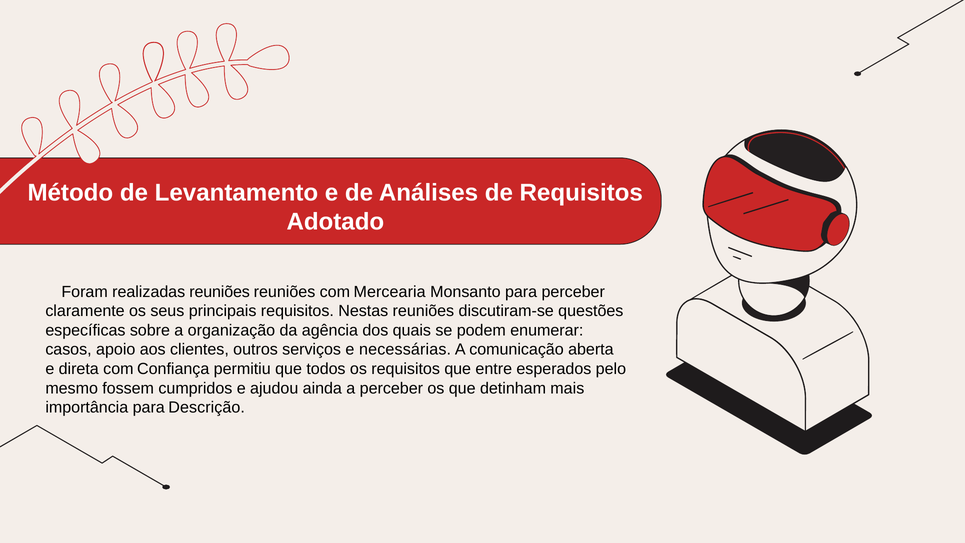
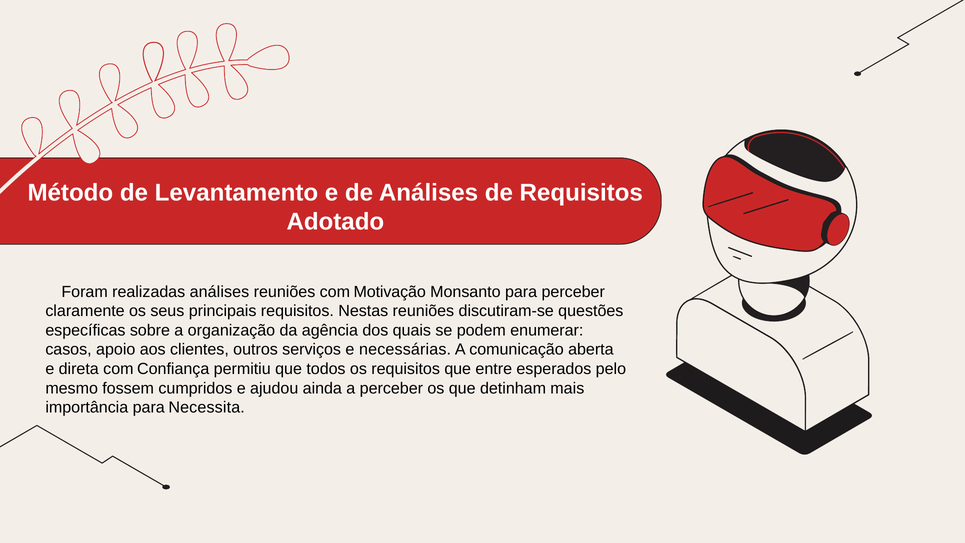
realizadas reuniões: reuniões -> análises
Mercearia: Mercearia -> Motivação
Descrição: Descrição -> Necessita
